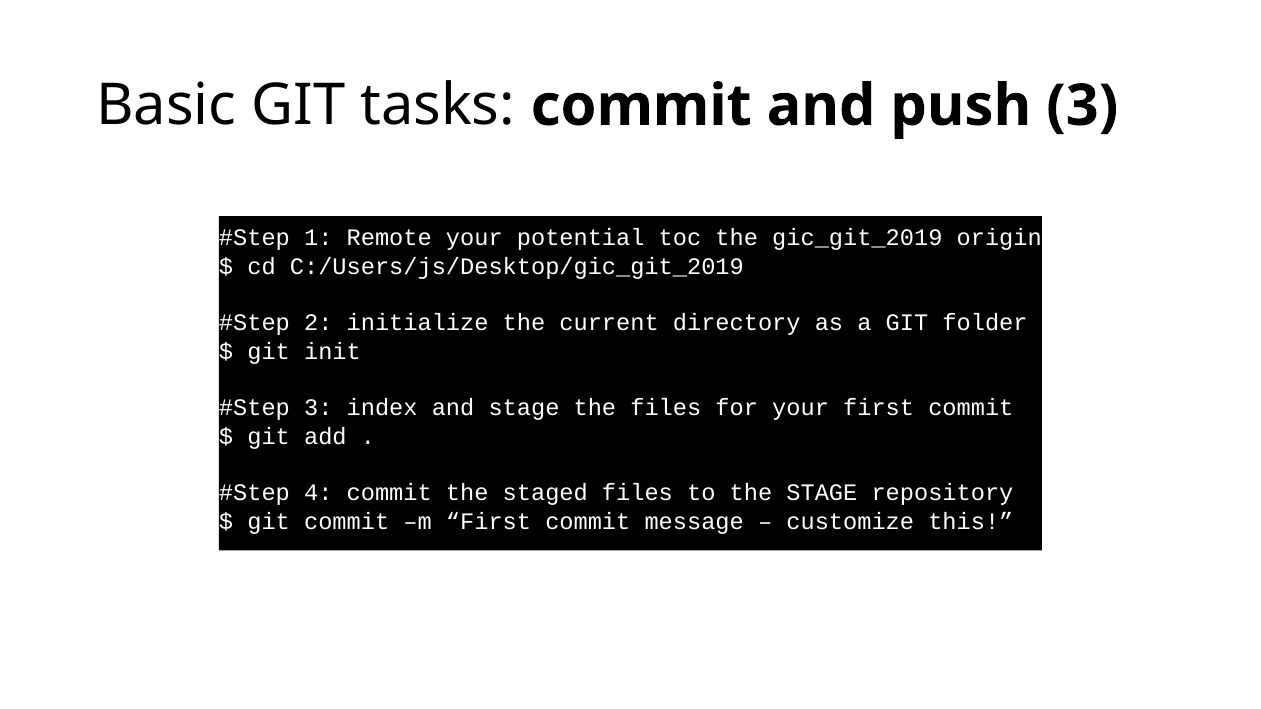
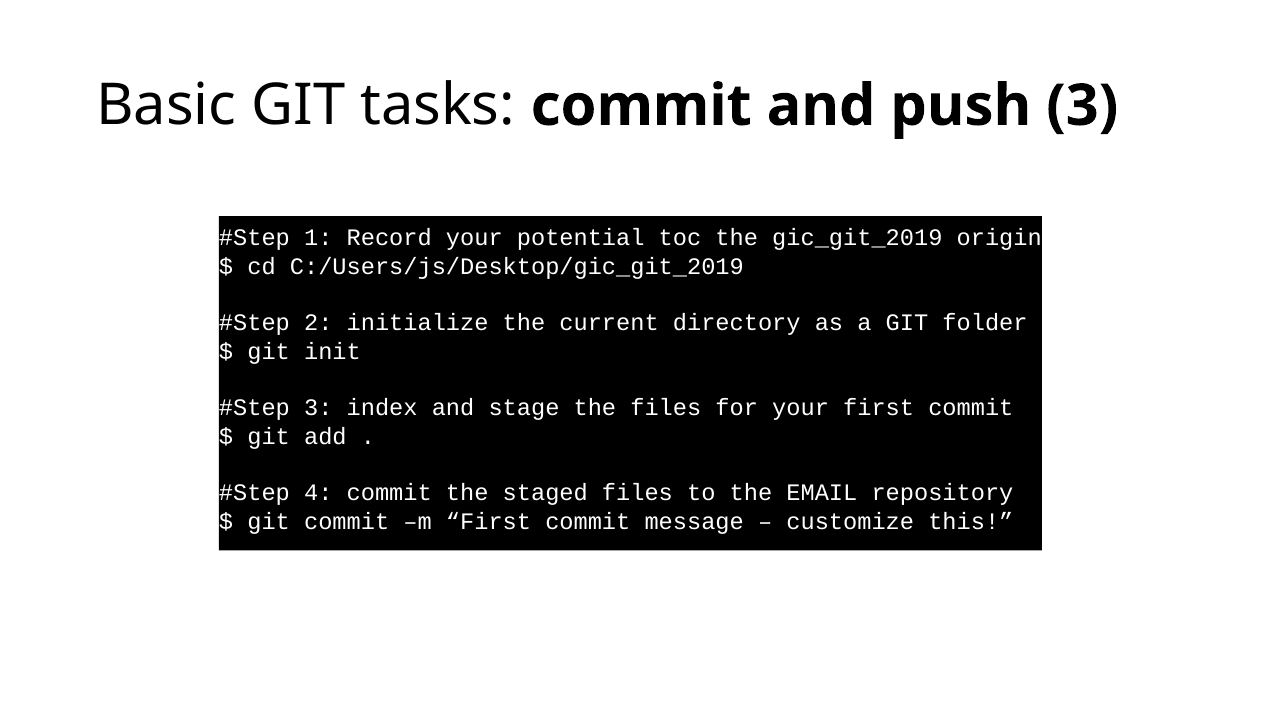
Remote: Remote -> Record
the STAGE: STAGE -> EMAIL
